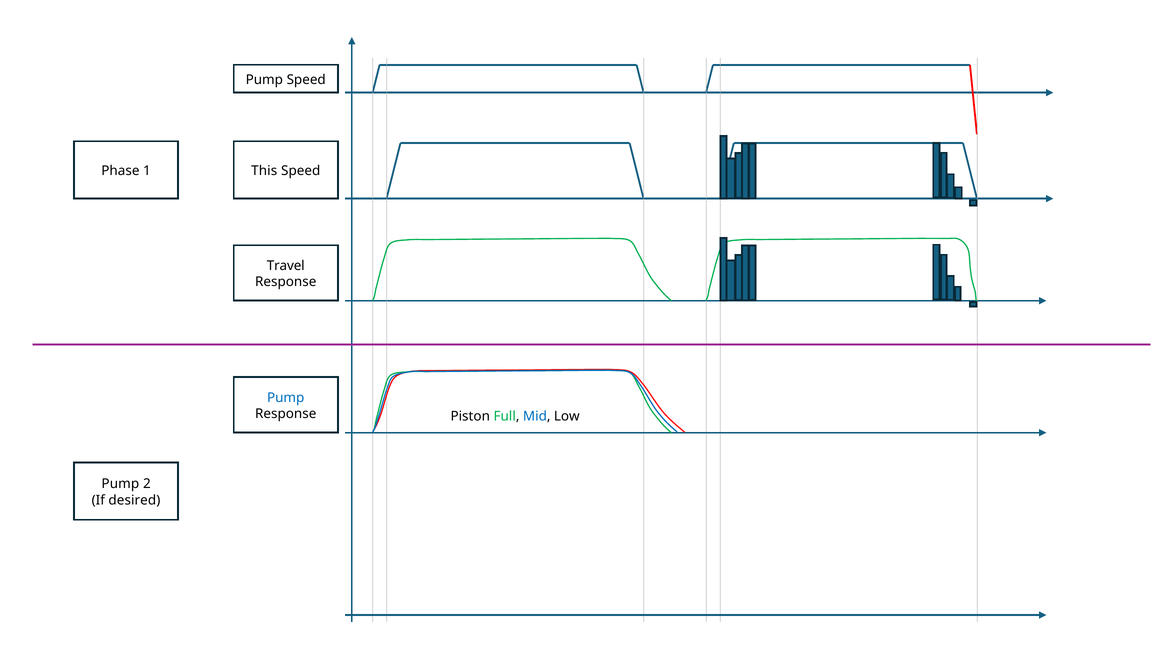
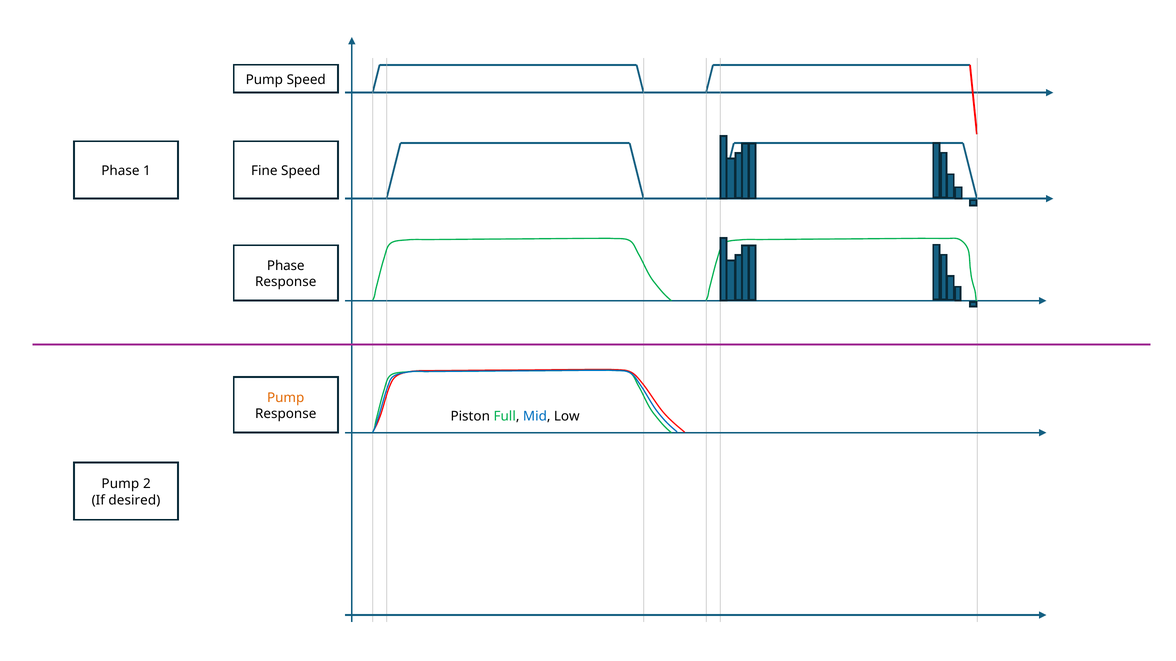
This: This -> Fine
Travel at (286, 266): Travel -> Phase
Pump at (286, 398) colour: blue -> orange
